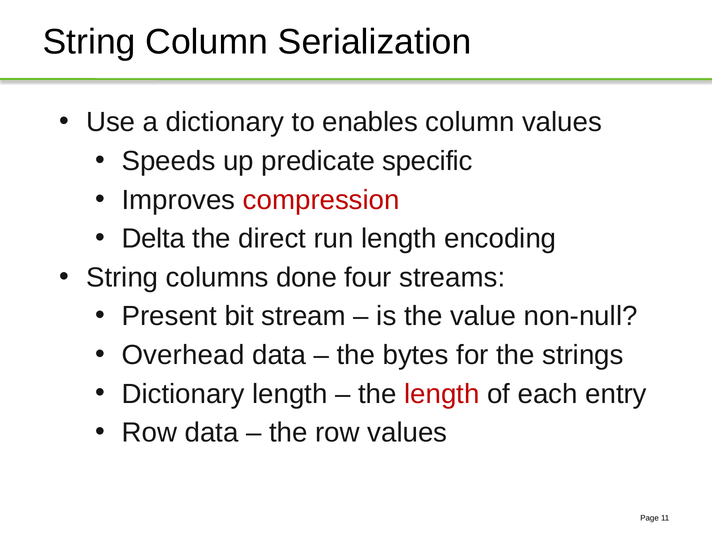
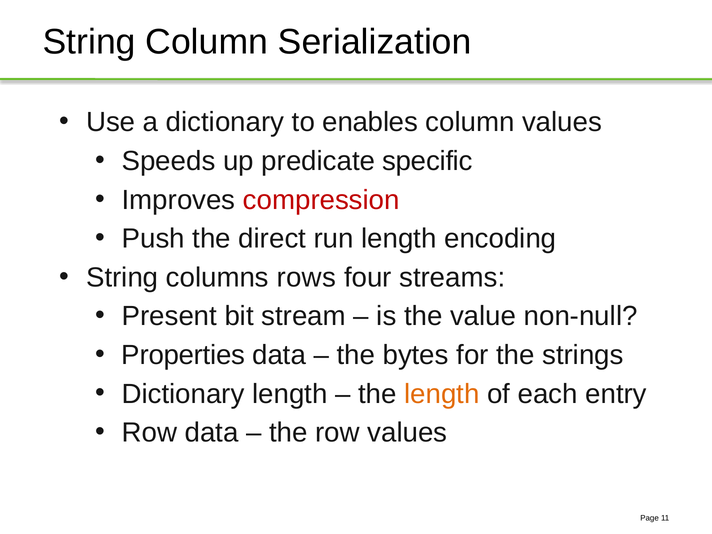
Delta: Delta -> Push
done: done -> rows
Overhead: Overhead -> Properties
length at (442, 394) colour: red -> orange
